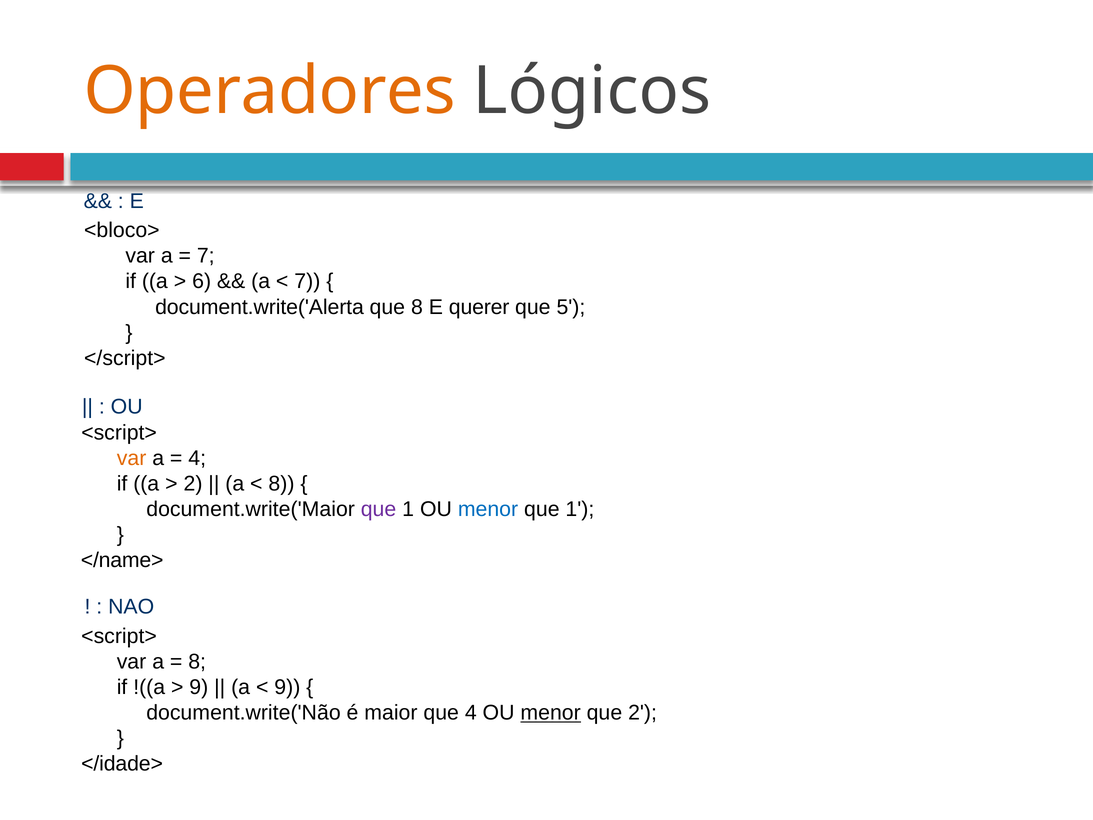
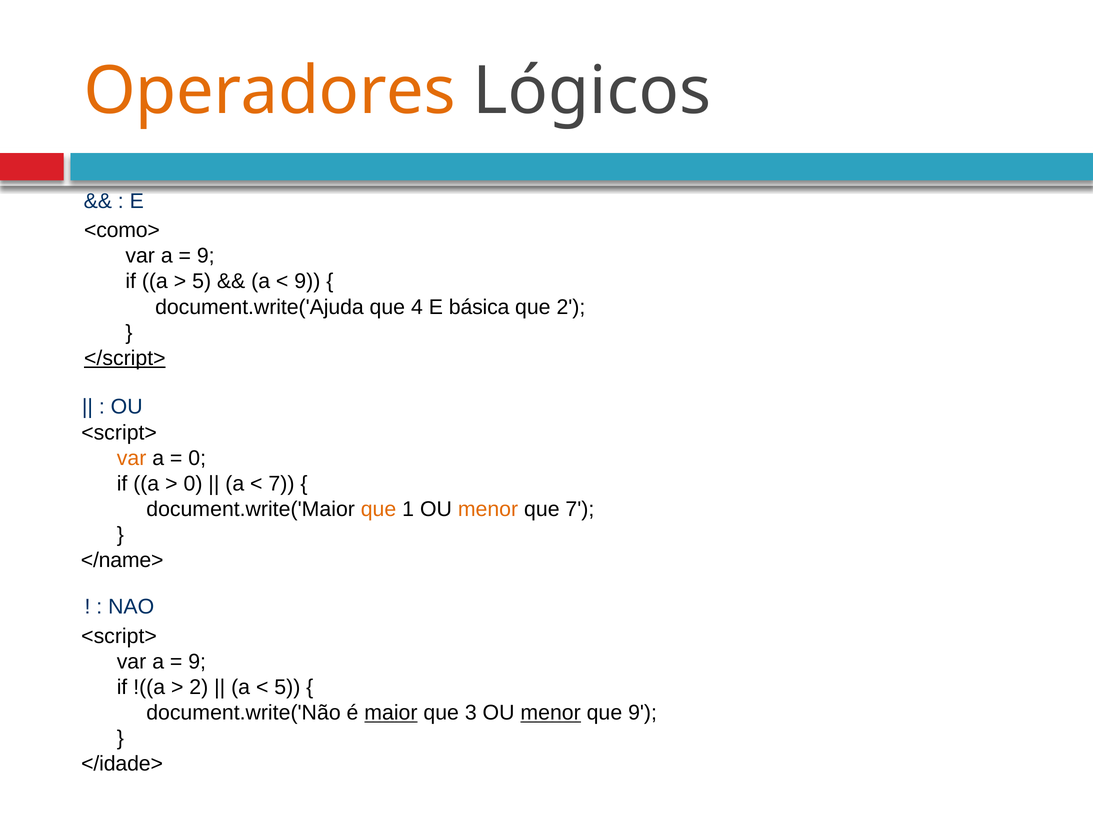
<bloco>: <bloco> -> <como>
7 at (206, 256): 7 -> 9
6 at (202, 281): 6 -> 5
7 at (307, 281): 7 -> 9
document.write('Alerta: document.write('Alerta -> document.write('Ajuda
que 8: 8 -> 4
querer: querer -> básica
que 5: 5 -> 2
</script> underline: none -> present
4 at (197, 458): 4 -> 0
2 at (193, 484): 2 -> 0
8 at (281, 484): 8 -> 7
que at (378, 509) colour: purple -> orange
menor at (488, 509) colour: blue -> orange
1 at (580, 509): 1 -> 7
8 at (197, 662): 8 -> 9
9 at (199, 687): 9 -> 2
9 at (287, 687): 9 -> 5
maior underline: none -> present
que 4: 4 -> 3
que 2: 2 -> 9
